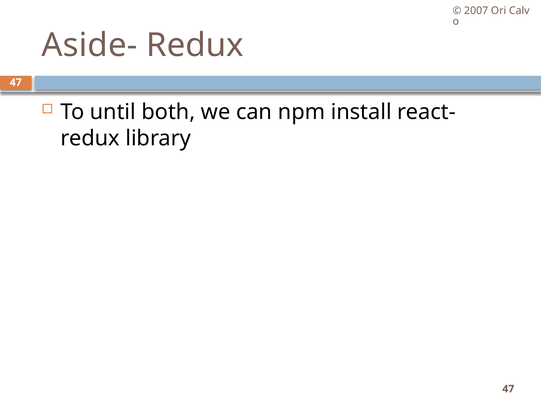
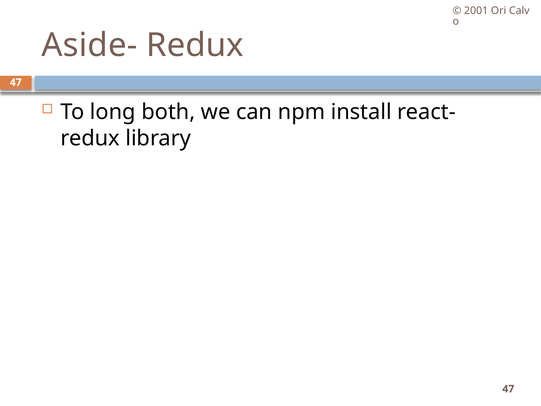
2007: 2007 -> 2001
until: until -> long
